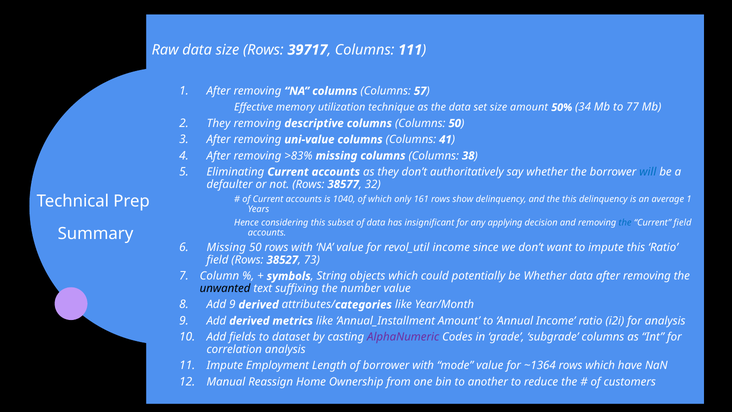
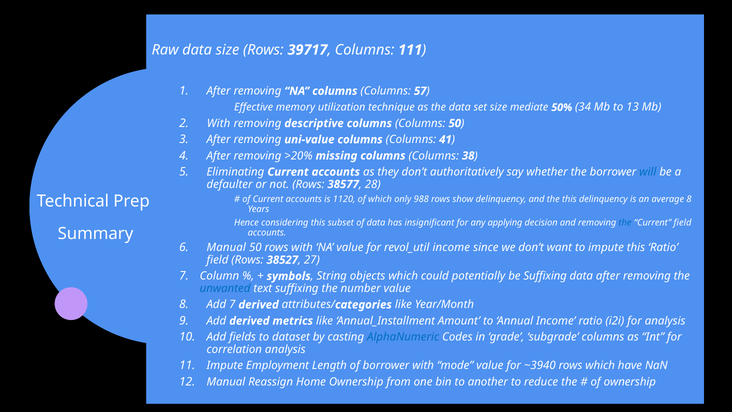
size amount: amount -> mediate
77: 77 -> 13
2 They: They -> With
>83%: >83% -> >20%
32: 32 -> 28
1040: 1040 -> 1120
161: 161 -> 988
average 1: 1 -> 8
Missing at (226, 247): Missing -> Manual
73: 73 -> 27
be Whether: Whether -> Suffixing
unwanted colour: black -> blue
Add 9: 9 -> 7
AlphaNumeric colour: purple -> blue
~1364: ~1364 -> ~3940
of customers: customers -> ownership
